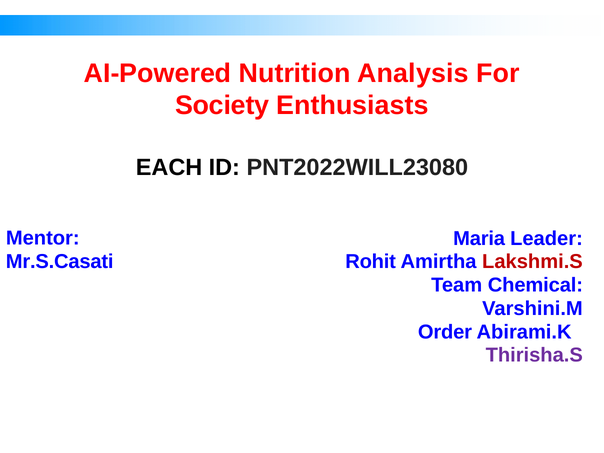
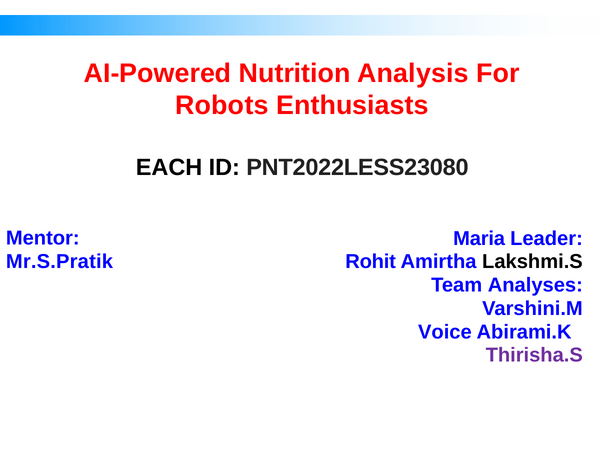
Society: Society -> Robots
PNT2022WILL23080: PNT2022WILL23080 -> PNT2022LESS23080
Mr.S.Casati: Mr.S.Casati -> Mr.S.Pratik
Lakshmi.S colour: red -> black
Chemical: Chemical -> Analyses
Order: Order -> Voice
